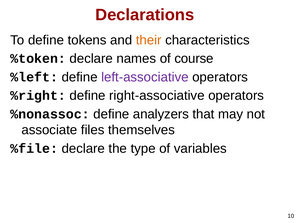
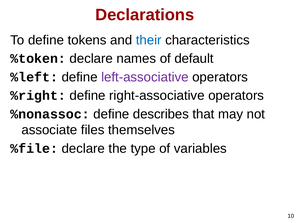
their colour: orange -> blue
course: course -> default
analyzers: analyzers -> describes
